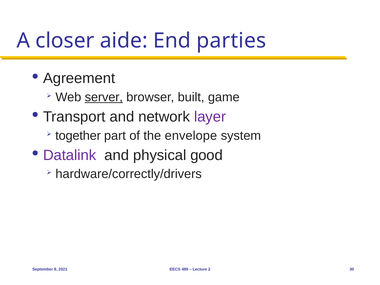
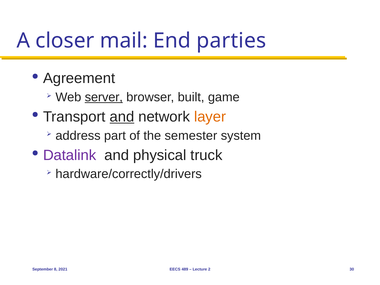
aide: aide -> mail
and at (122, 117) underline: none -> present
layer colour: purple -> orange
together: together -> address
envelope: envelope -> semester
good: good -> truck
